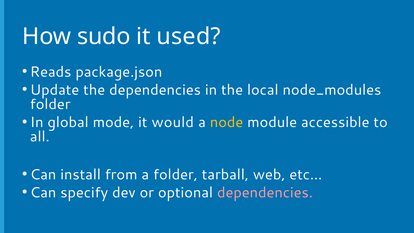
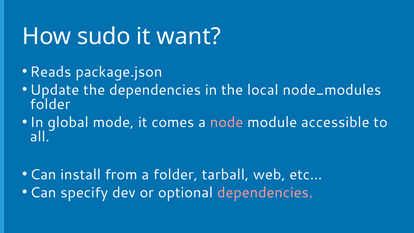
used: used -> want
would: would -> comes
node colour: yellow -> pink
